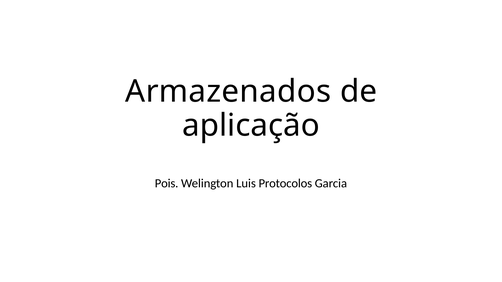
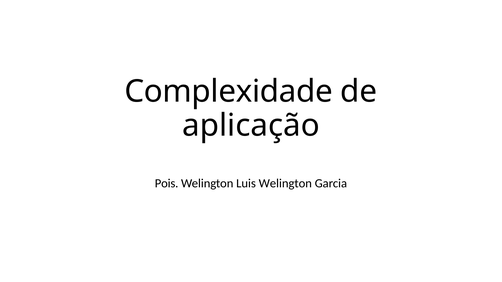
Armazenados: Armazenados -> Complexidade
Luis Protocolos: Protocolos -> Welington
